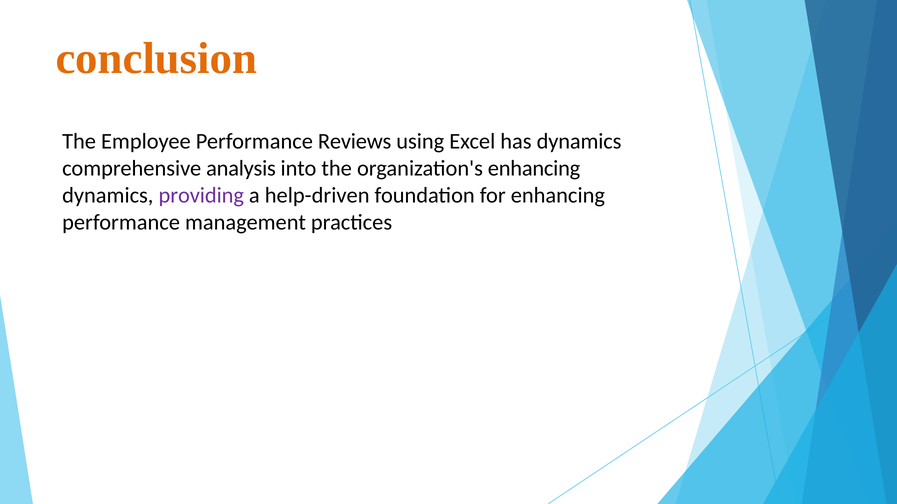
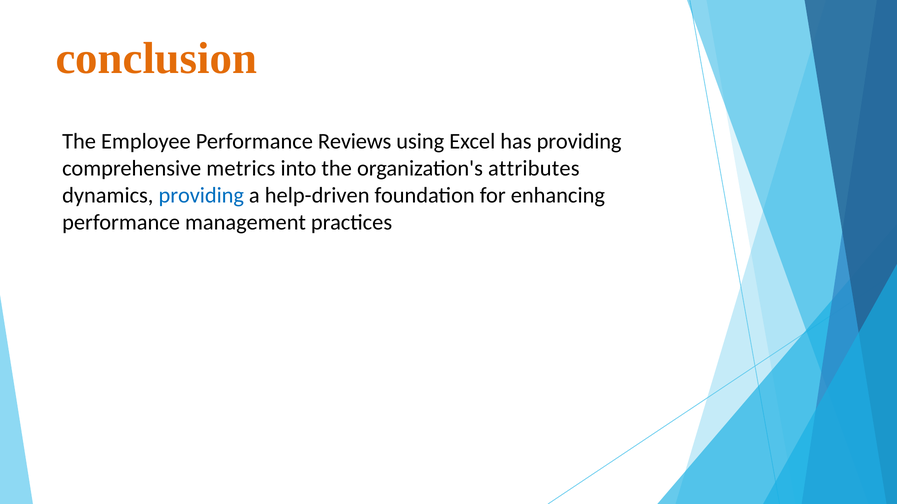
has dynamics: dynamics -> providing
analysis: analysis -> metrics
organization's enhancing: enhancing -> attributes
providing at (201, 195) colour: purple -> blue
